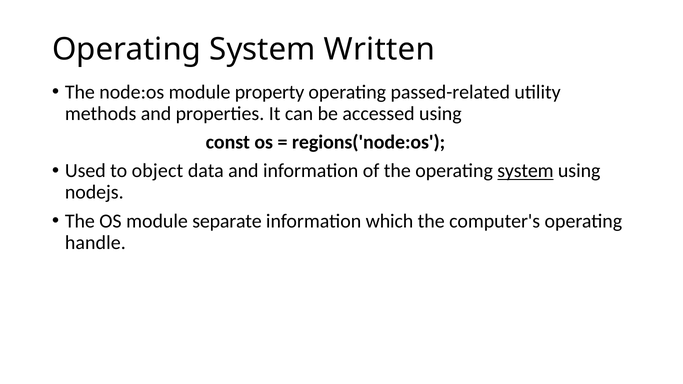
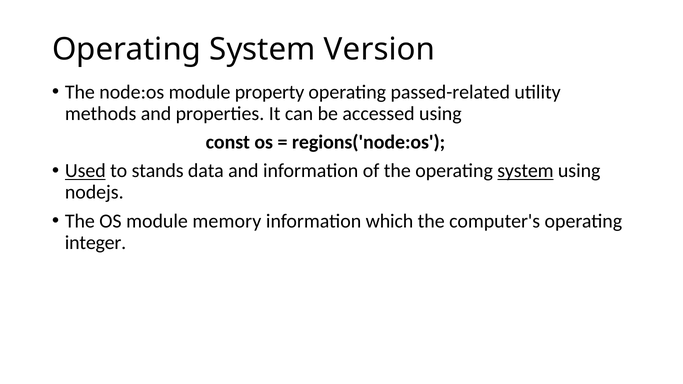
Written: Written -> Version
Used underline: none -> present
object: object -> stands
separate: separate -> memory
handle: handle -> integer
